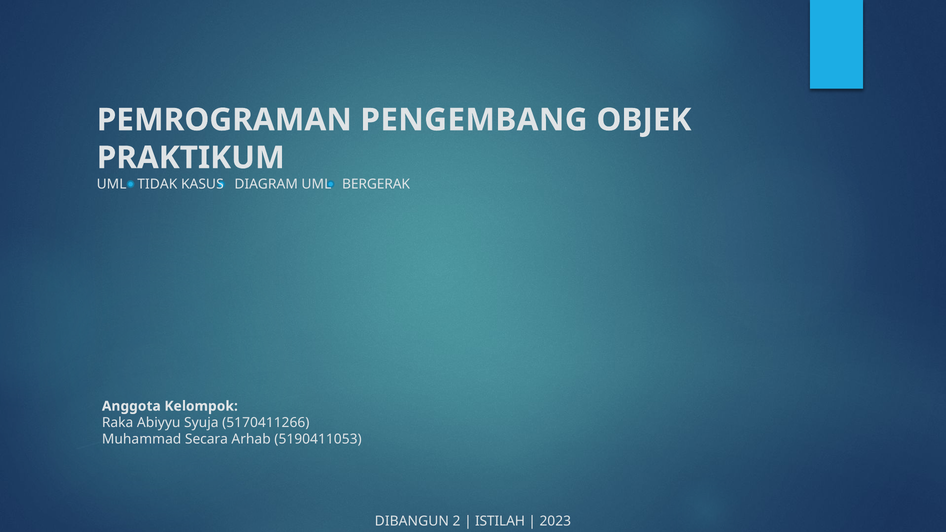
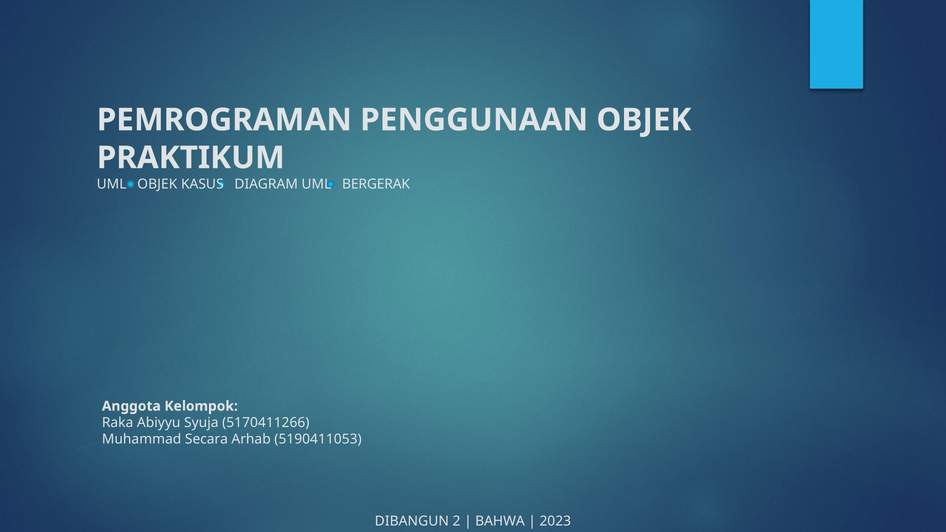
PENGEMBANG: PENGEMBANG -> PENGGUNAAN
UML TIDAK: TIDAK -> OBJEK
ISTILAH: ISTILAH -> BAHWA
